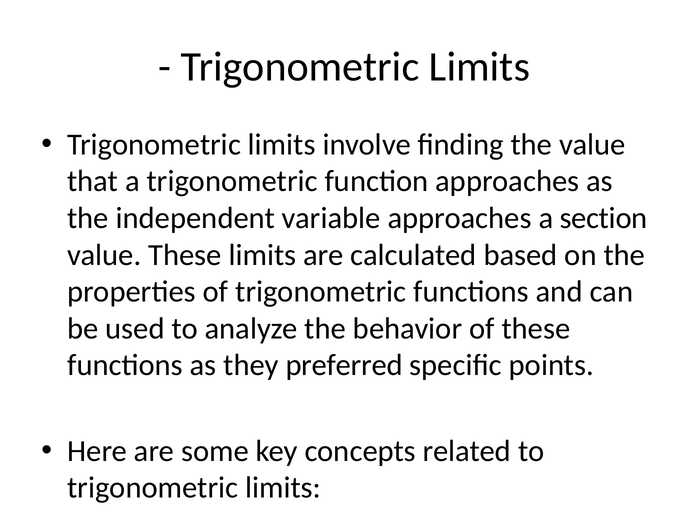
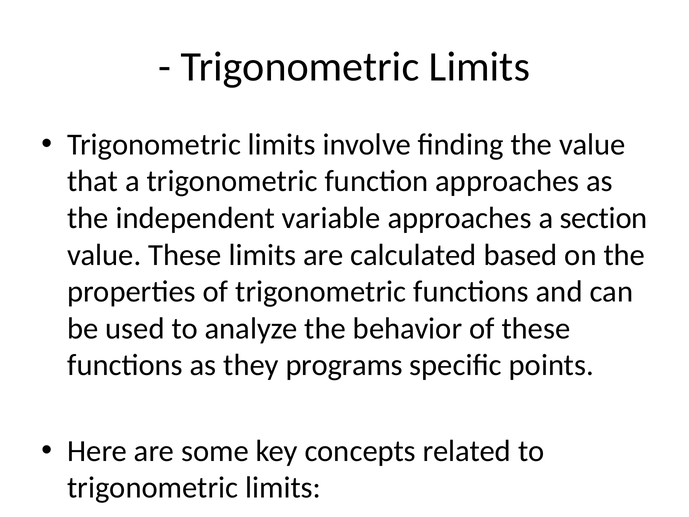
preferred: preferred -> programs
